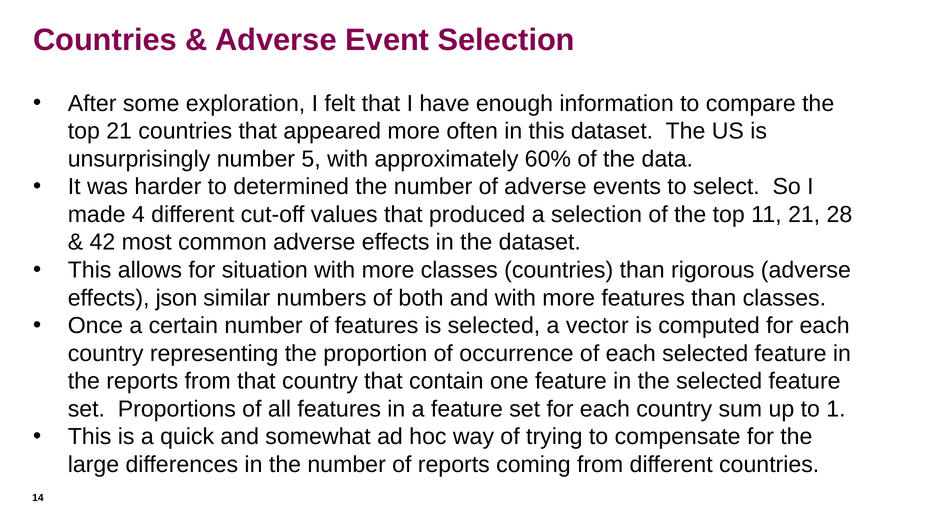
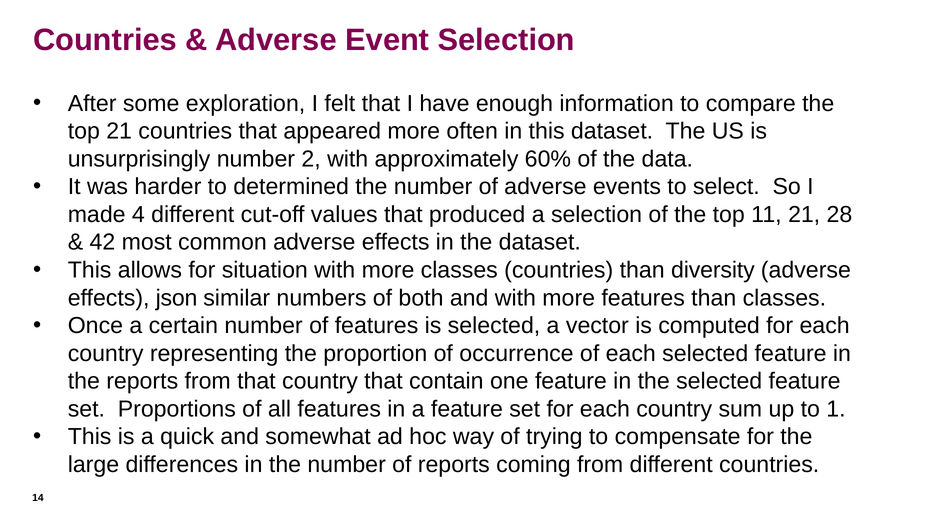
5: 5 -> 2
rigorous: rigorous -> diversity
